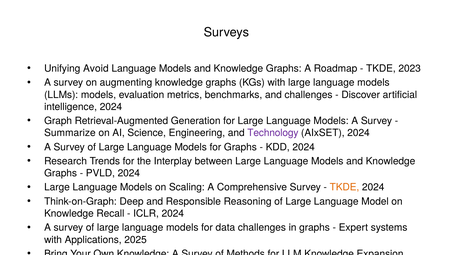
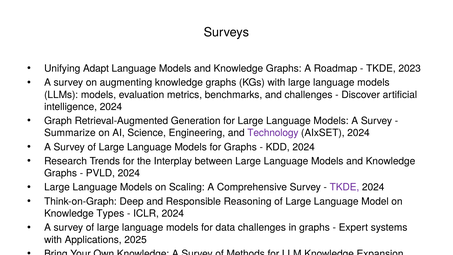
Avoid: Avoid -> Adapt
TKDE at (344, 187) colour: orange -> purple
Recall: Recall -> Types
